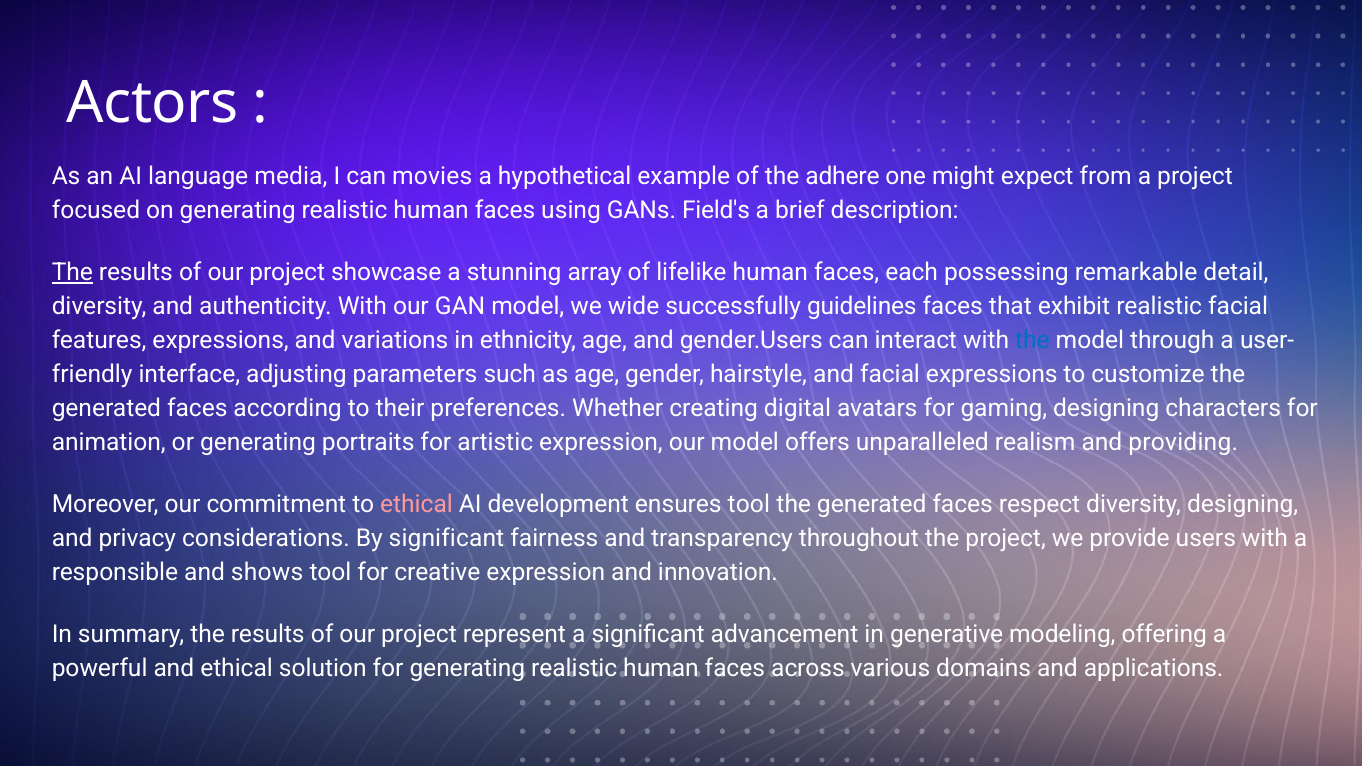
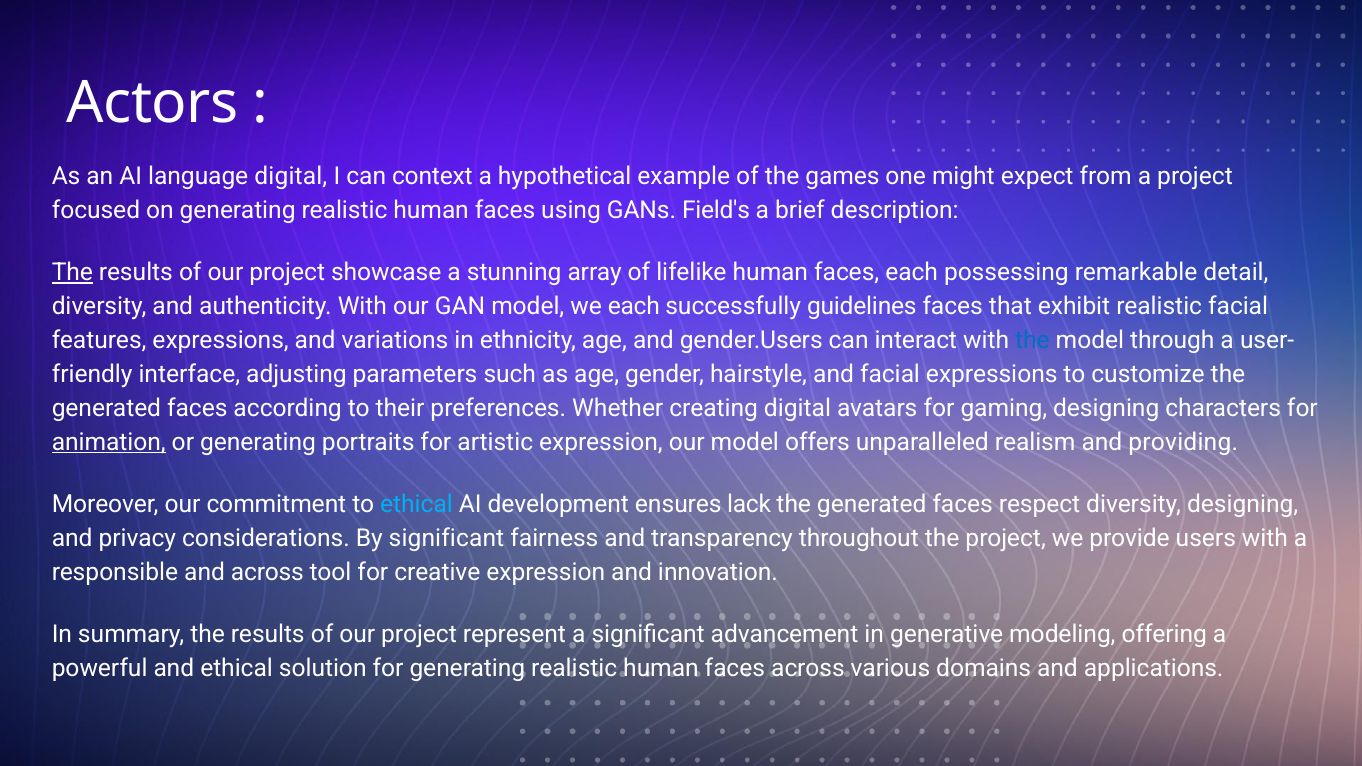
language media: media -> digital
movies: movies -> context
adhere: adhere -> games
we wide: wide -> each
animation underline: none -> present
ethical at (417, 505) colour: pink -> light blue
ensures tool: tool -> lack
and shows: shows -> across
